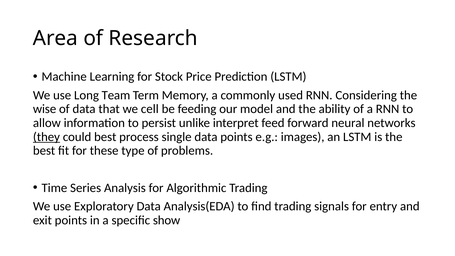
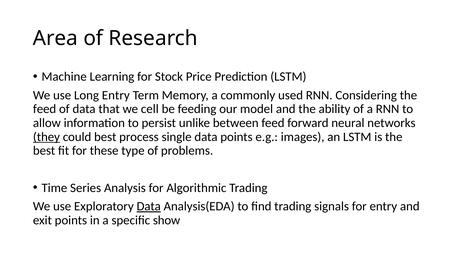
Long Team: Team -> Entry
wise at (45, 109): wise -> feed
interpret: interpret -> between
Data at (149, 206) underline: none -> present
